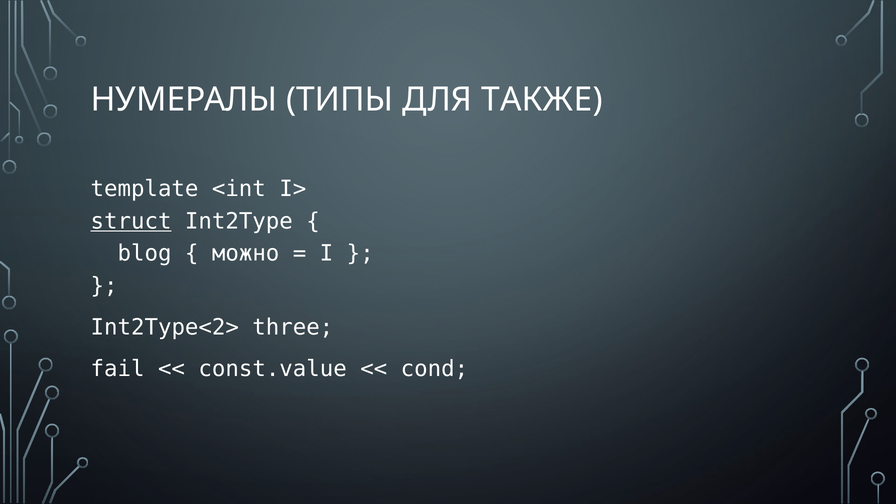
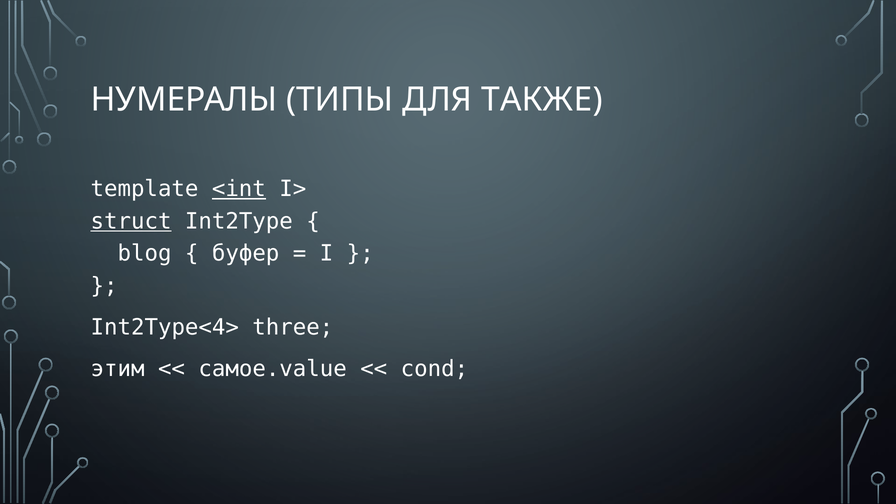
<int underline: none -> present
можно: можно -> буфер
Int2Type<2>: Int2Type<2> -> Int2Type<4>
fail: fail -> этим
const.value: const.value -> самое.value
